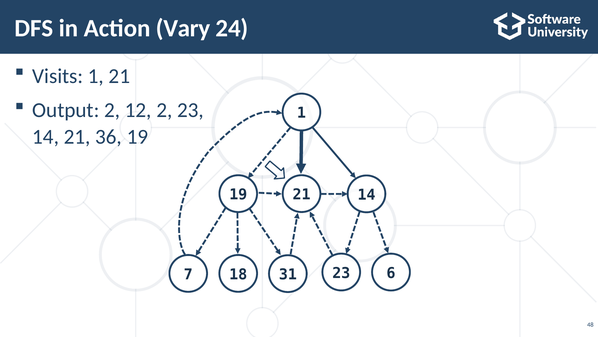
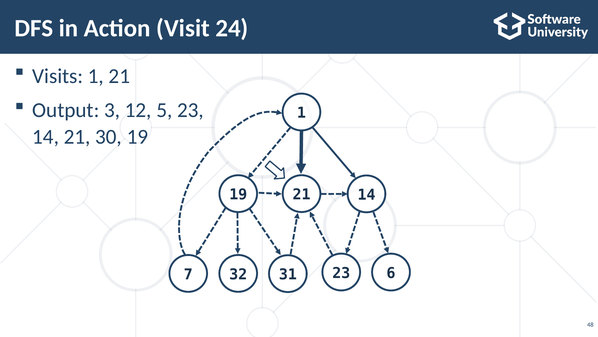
Vary: Vary -> Visit
Output 2: 2 -> 3
12 2: 2 -> 5
36: 36 -> 30
18: 18 -> 32
